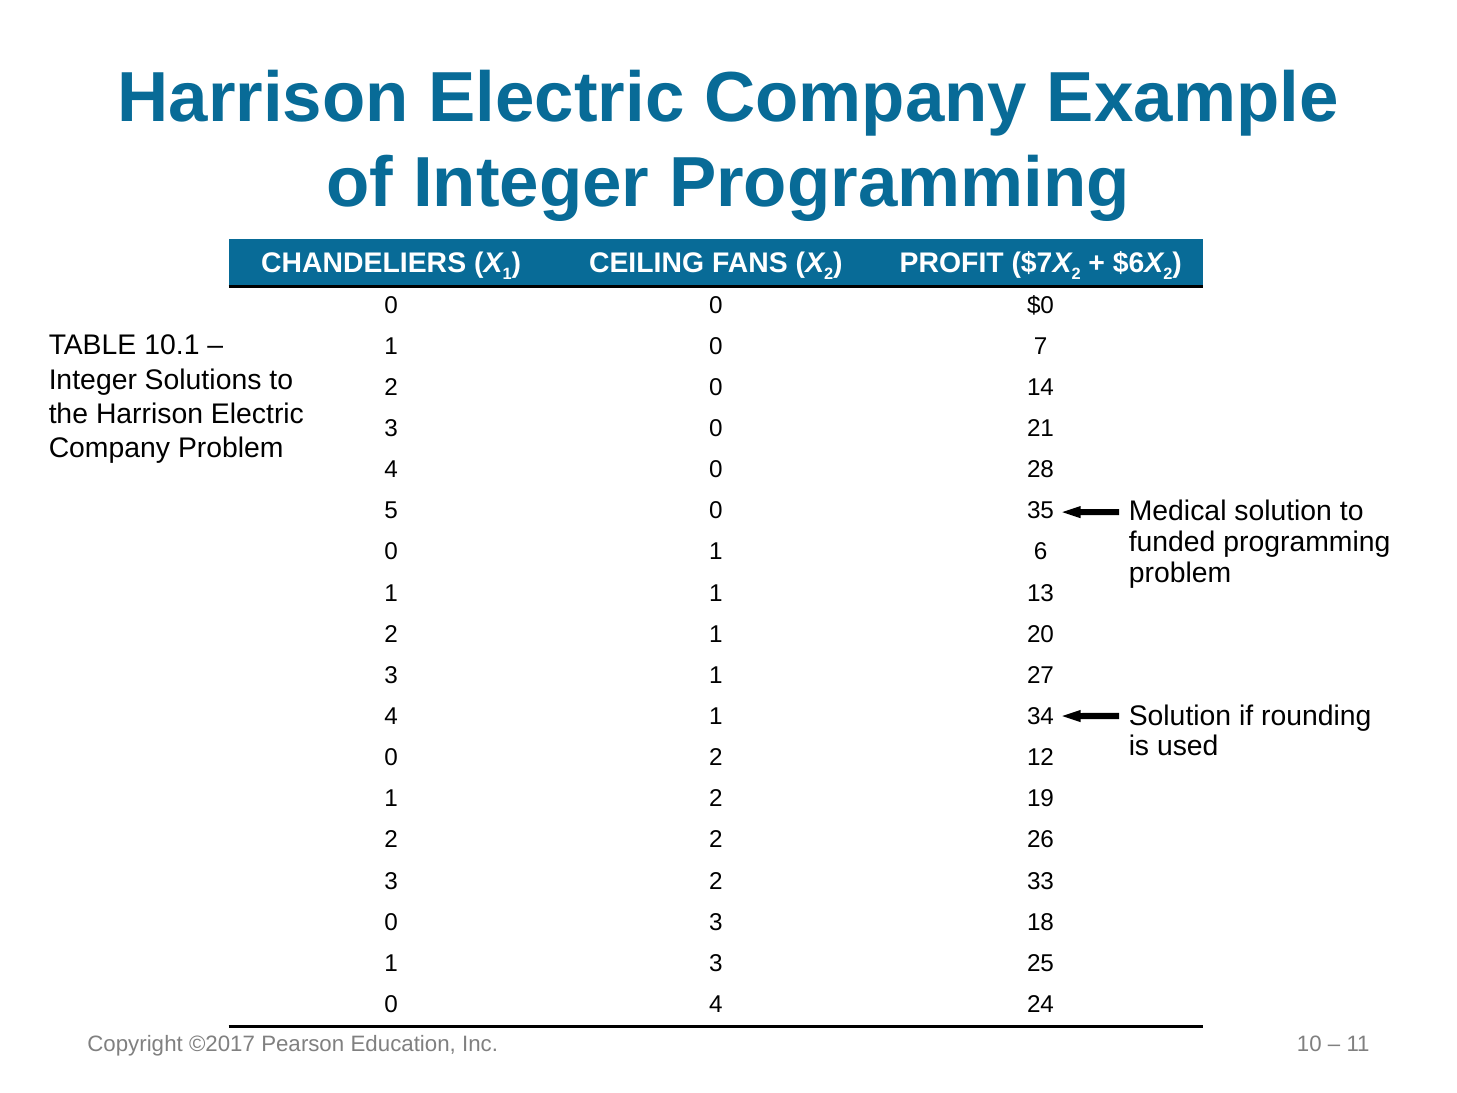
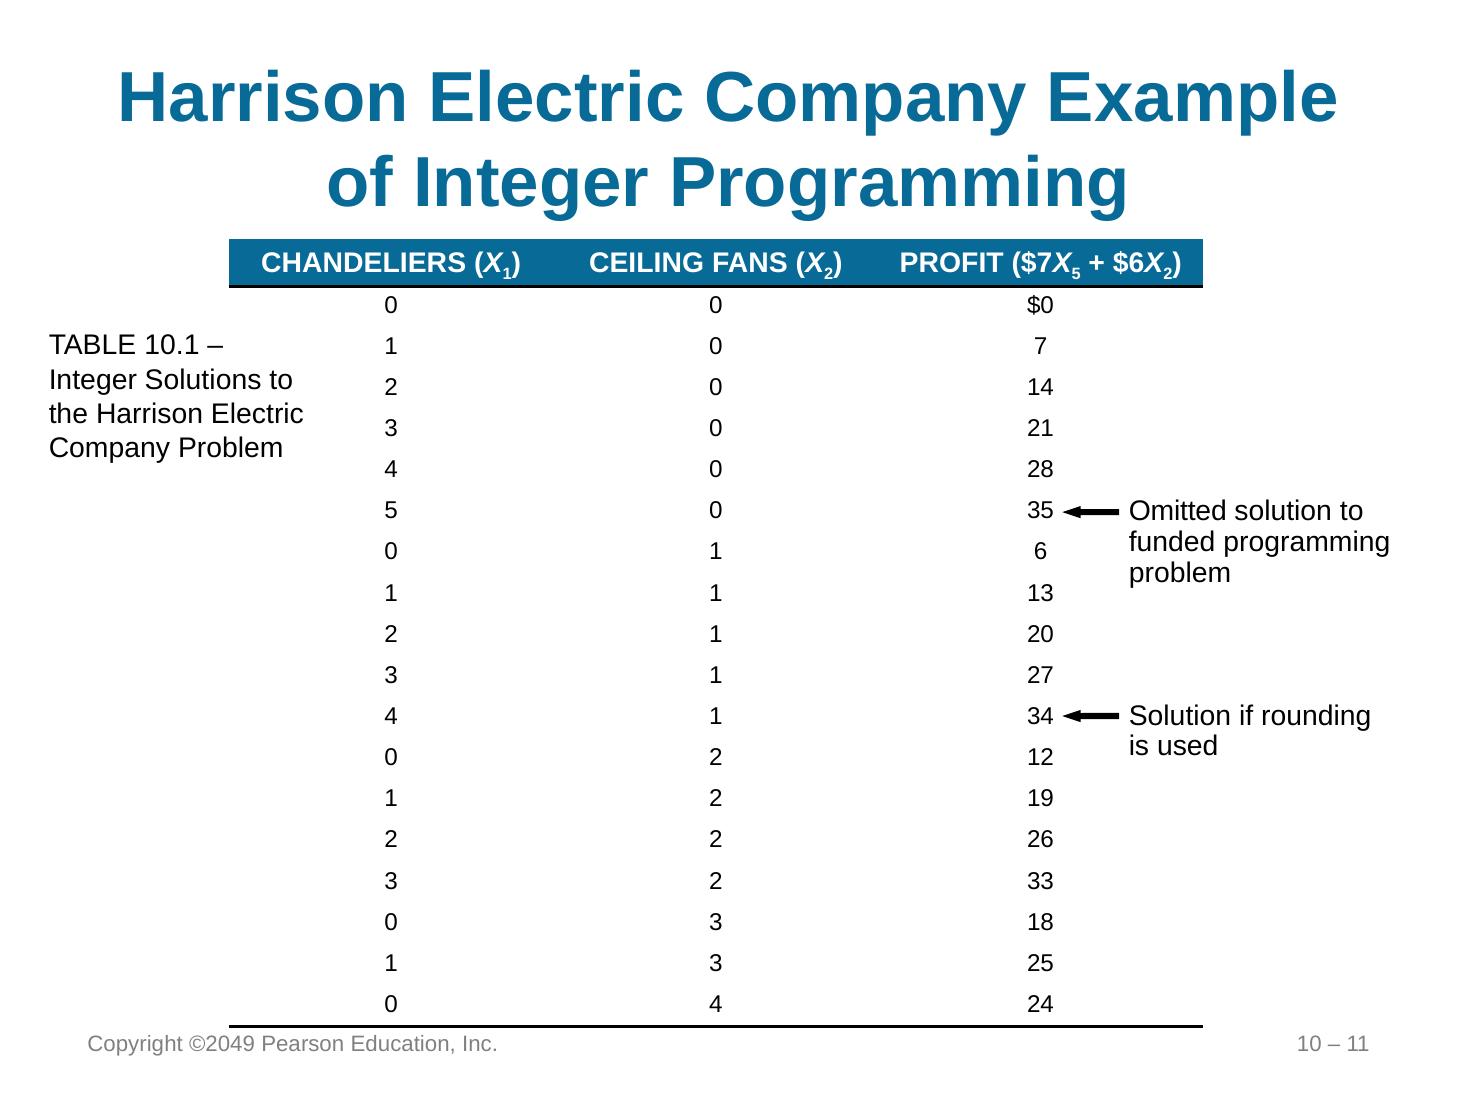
2 at (1076, 274): 2 -> 5
Medical: Medical -> Omitted
©2017: ©2017 -> ©2049
